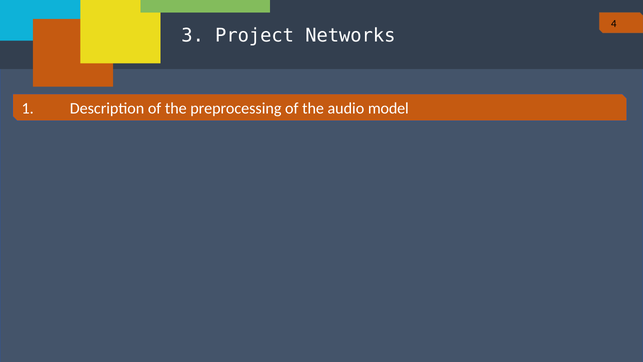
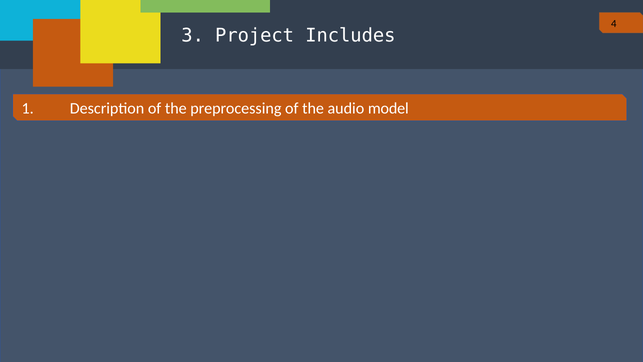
Networks: Networks -> Includes
